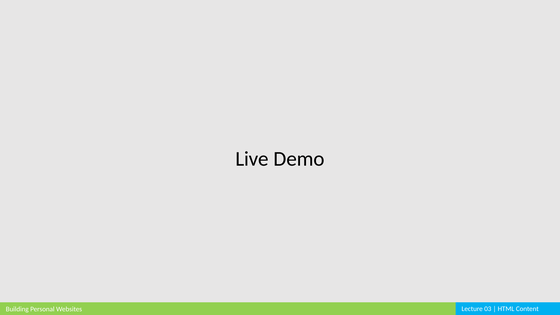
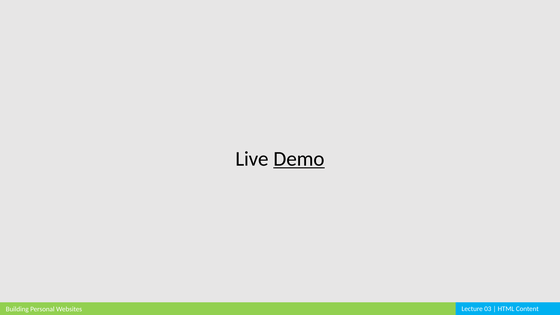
Demo underline: none -> present
